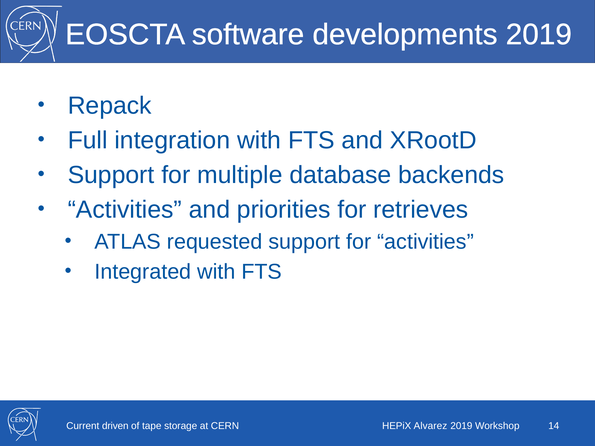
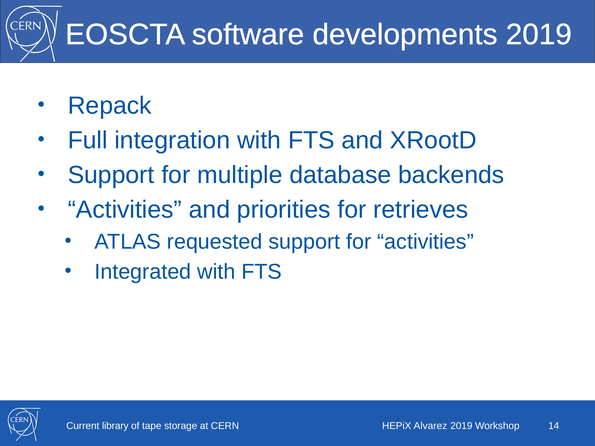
driven: driven -> library
